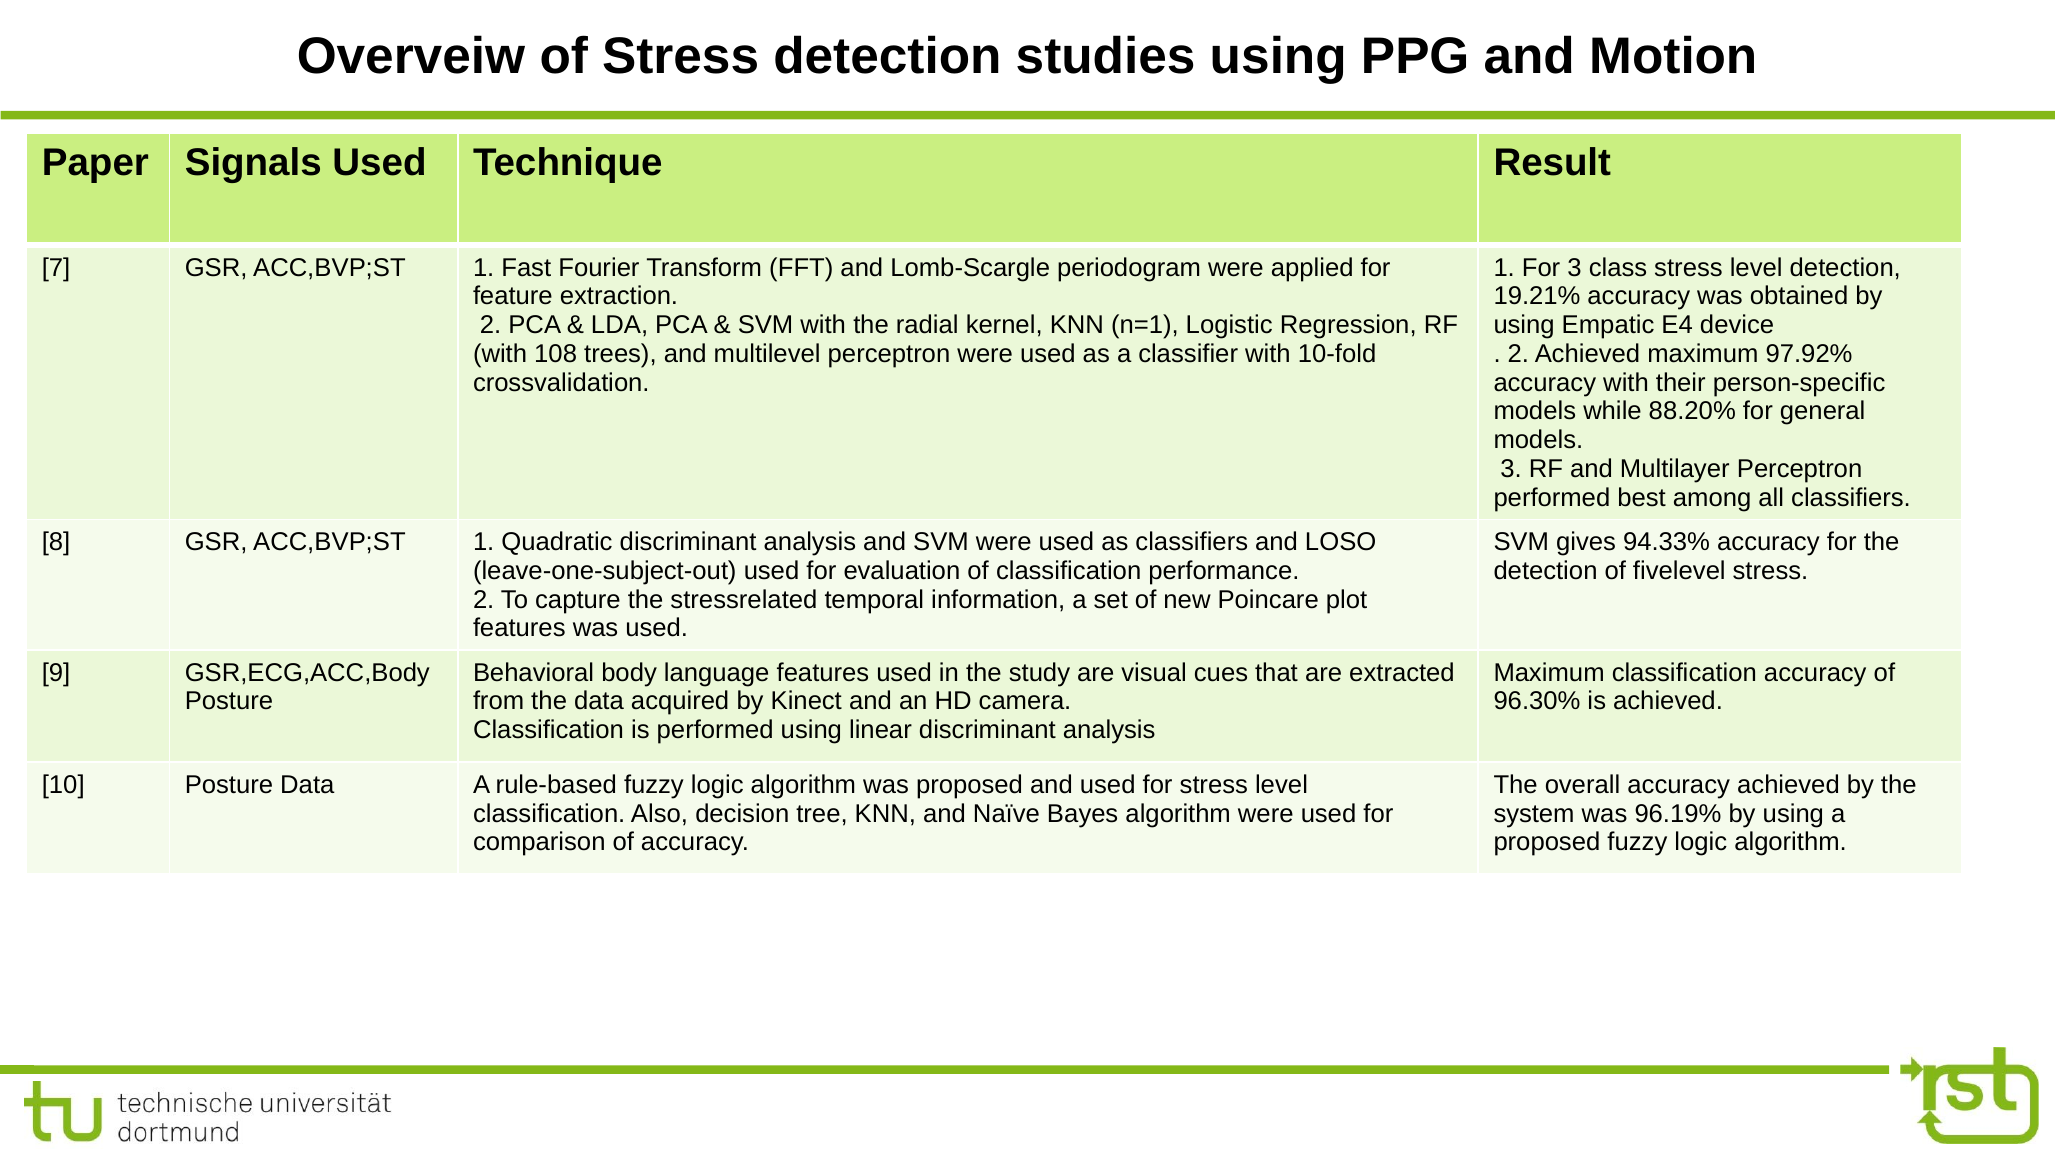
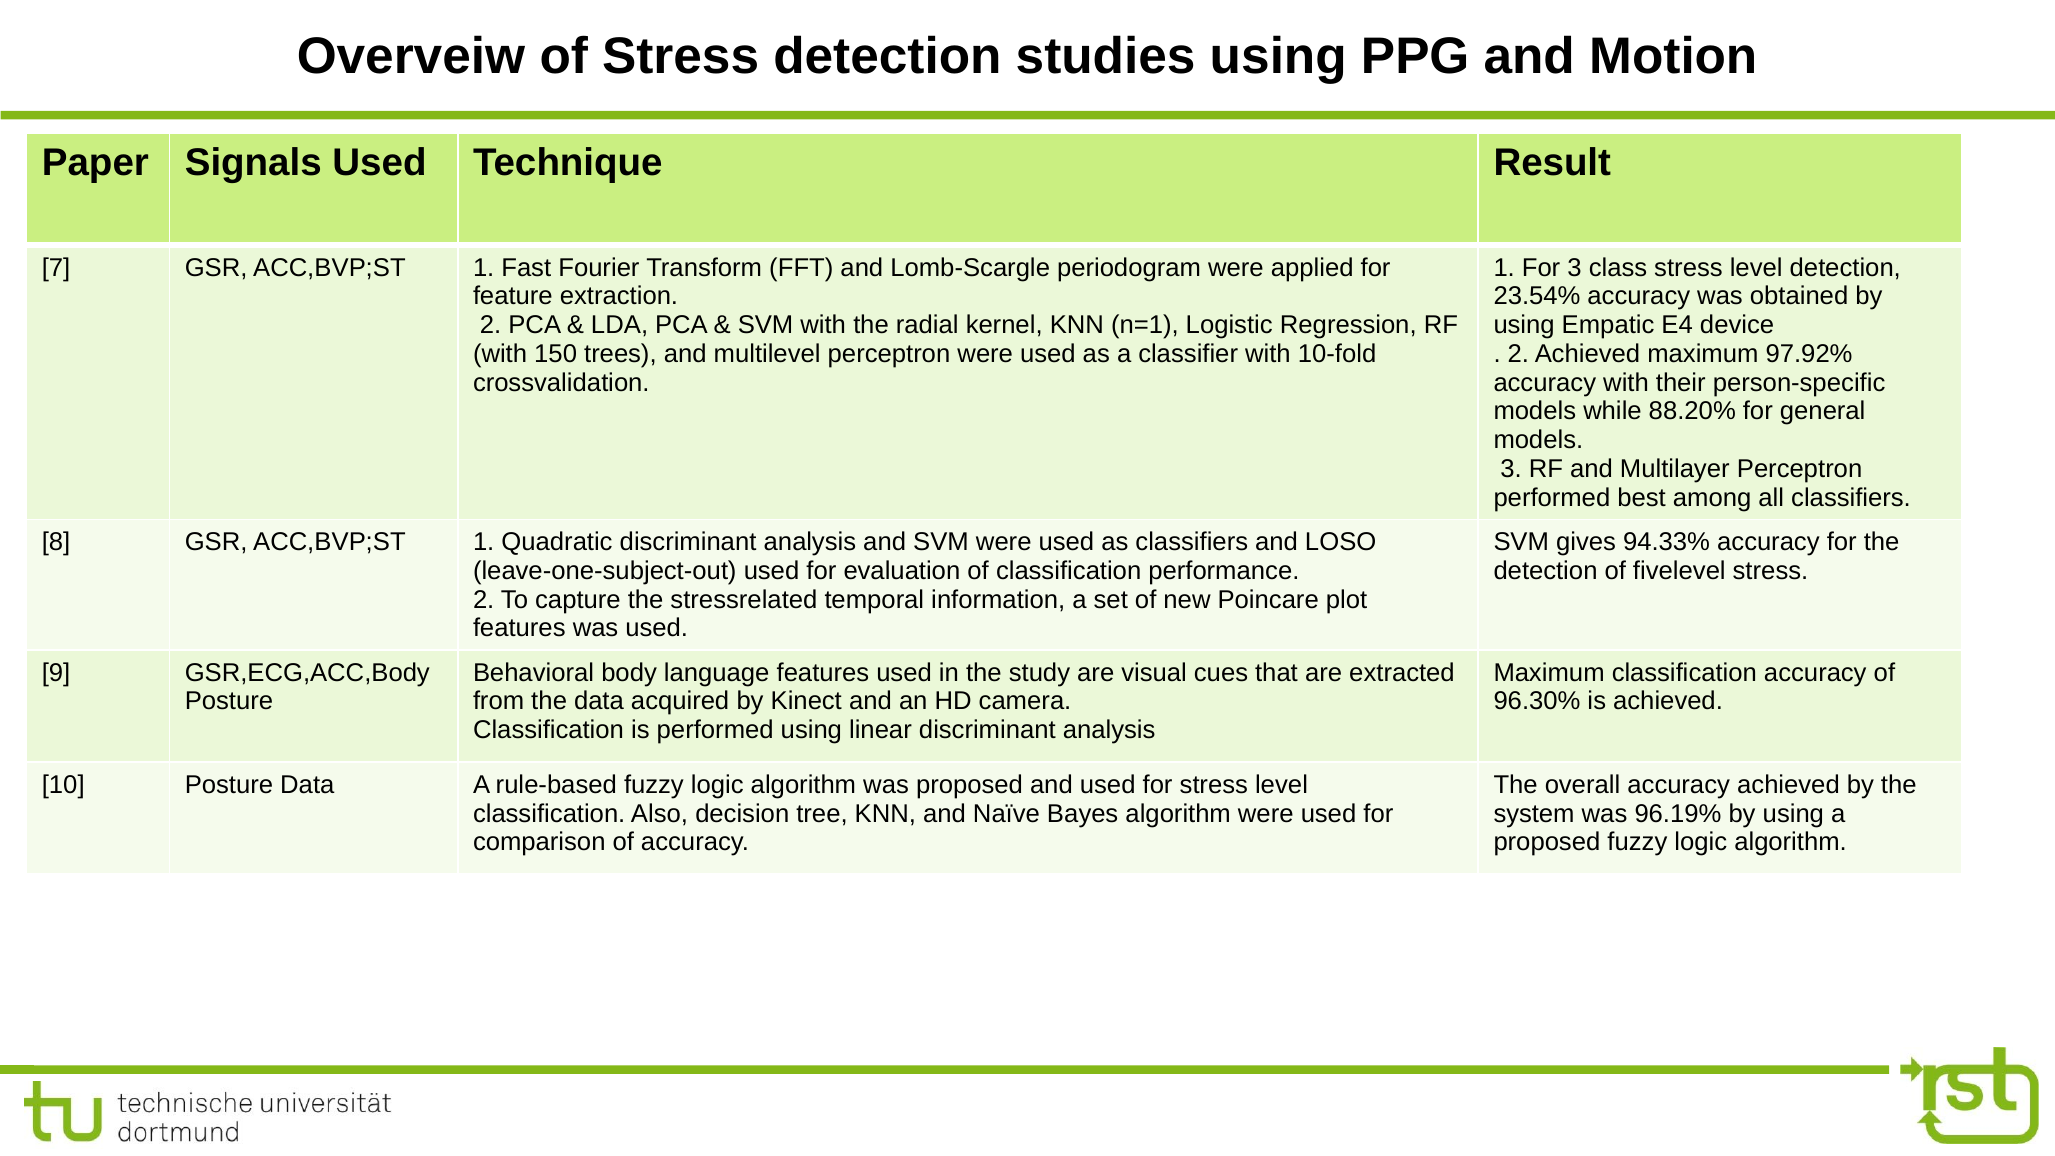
19.21%: 19.21% -> 23.54%
108: 108 -> 150
